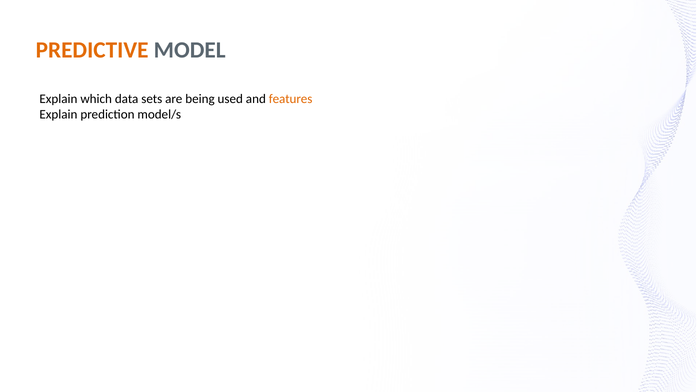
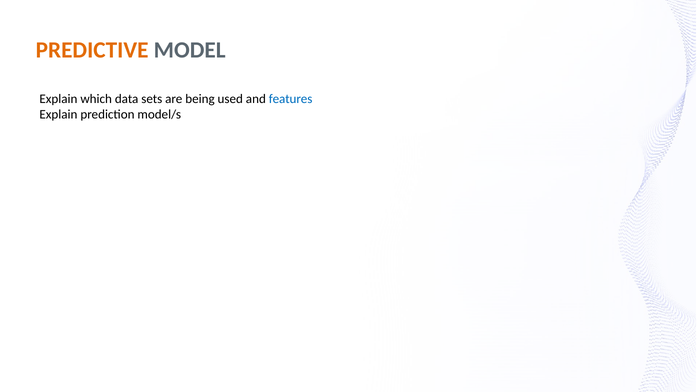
features colour: orange -> blue
